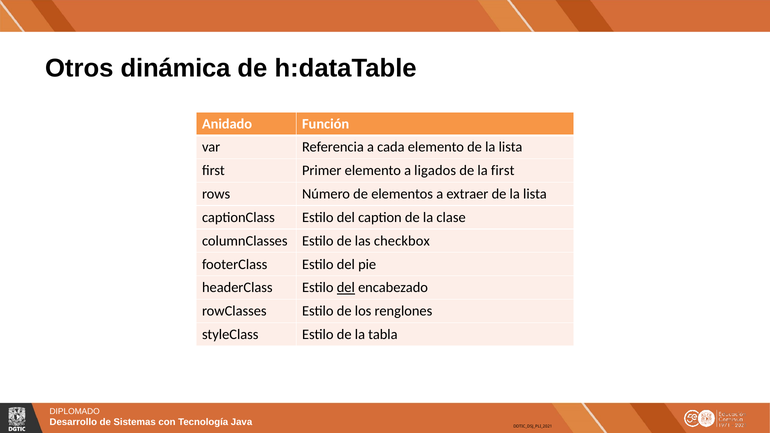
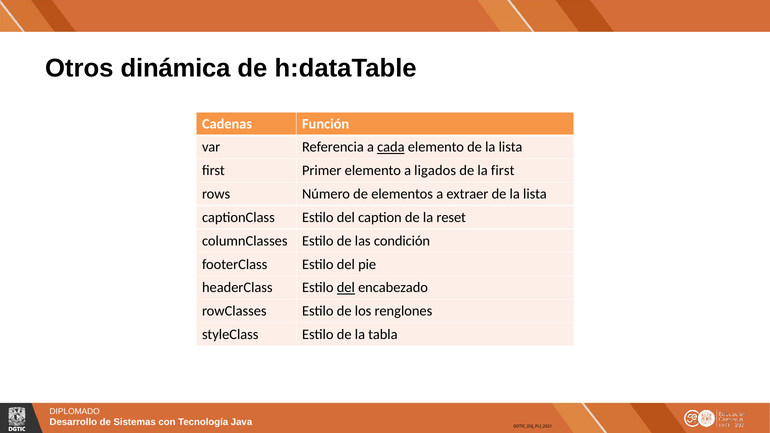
Anidado: Anidado -> Cadenas
cada underline: none -> present
clase: clase -> reset
checkbox: checkbox -> condición
